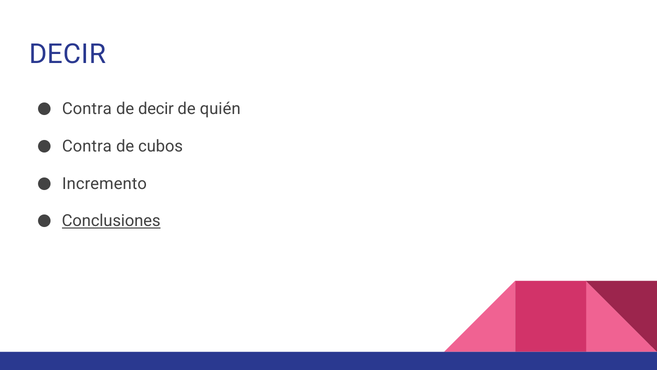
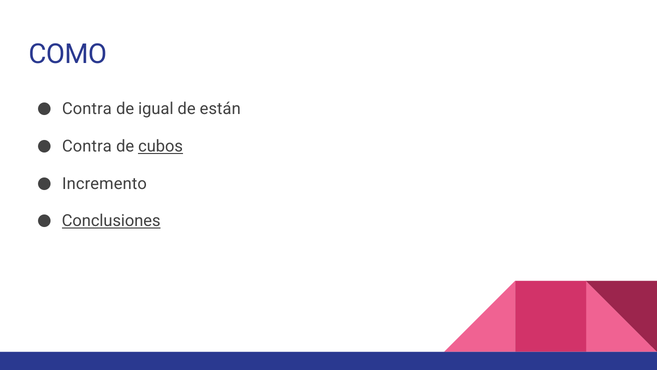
DECIR at (68, 54): DECIR -> COMO
de decir: decir -> igual
quién: quién -> están
cubos underline: none -> present
